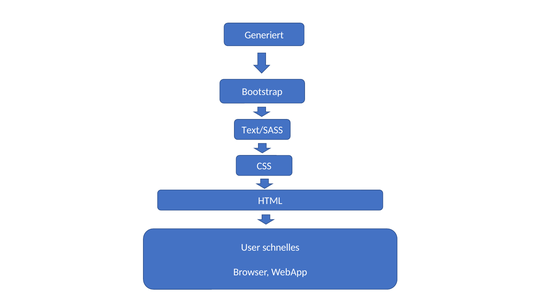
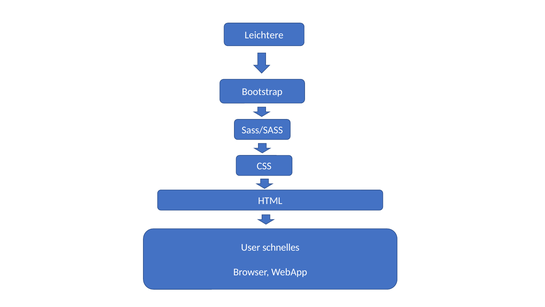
Generiert: Generiert -> Leichtere
Text/SASS: Text/SASS -> Sass/SASS
